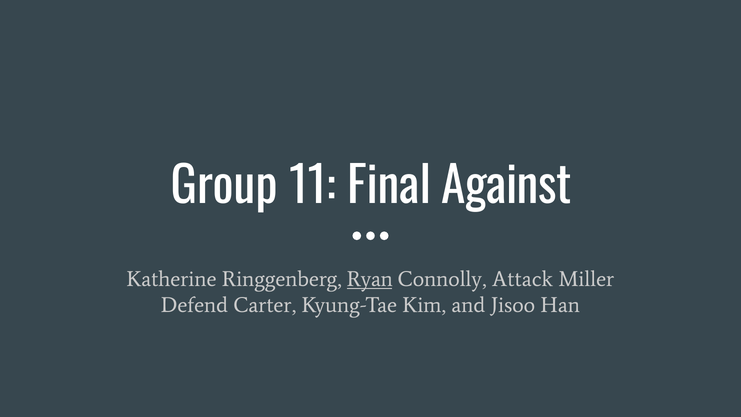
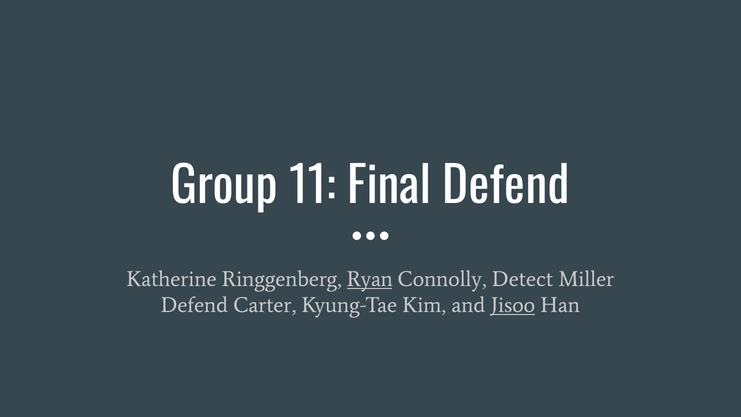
Final Against: Against -> Defend
Attack: Attack -> Detect
Jisoo underline: none -> present
